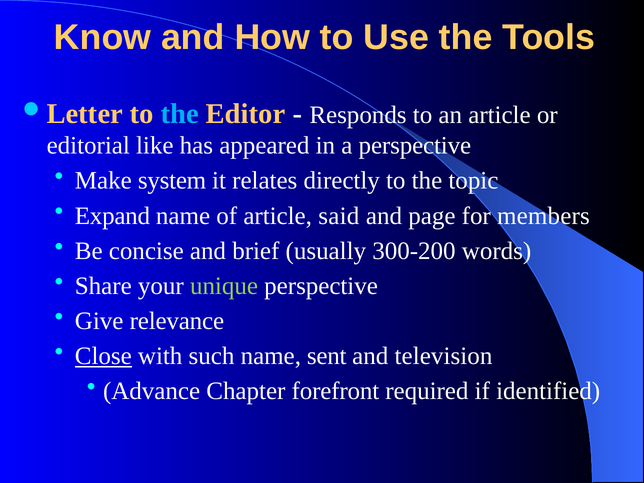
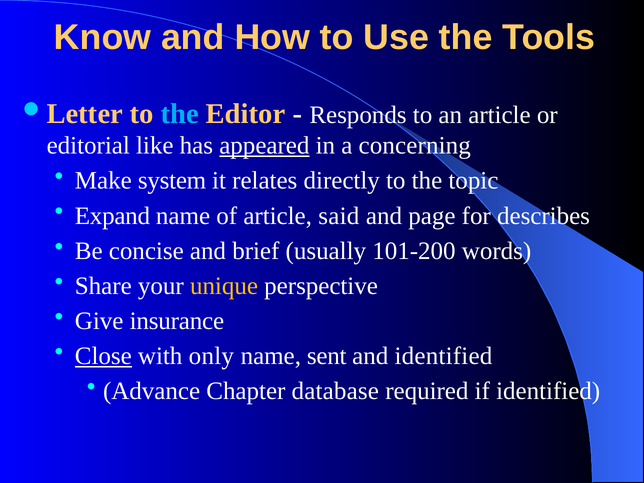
appeared underline: none -> present
a perspective: perspective -> concerning
members: members -> describes
300-200: 300-200 -> 101-200
unique colour: light green -> yellow
relevance: relevance -> insurance
such: such -> only
and television: television -> identified
forefront: forefront -> database
